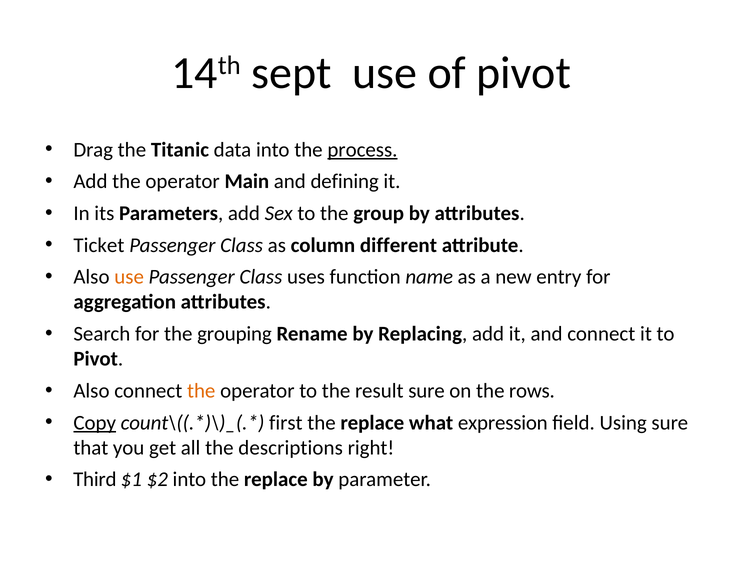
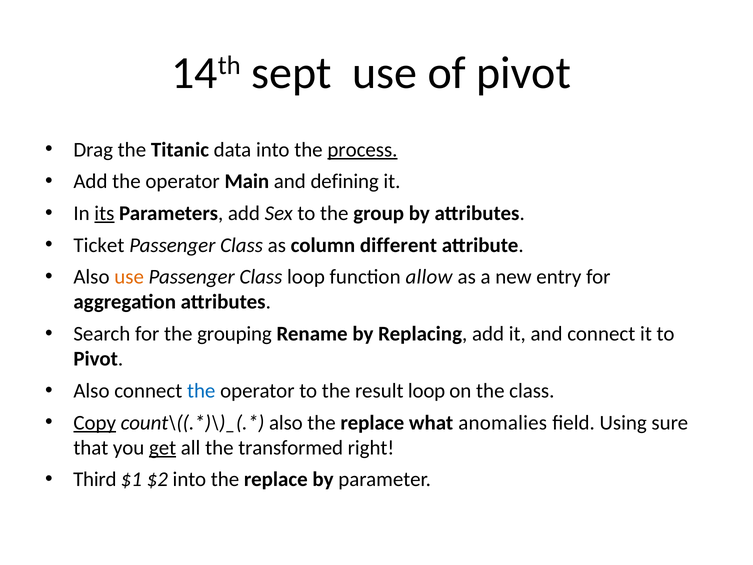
its underline: none -> present
Class uses: uses -> loop
name: name -> allow
the at (201, 391) colour: orange -> blue
result sure: sure -> loop
the rows: rows -> class
first at (286, 422): first -> also
expression: expression -> anomalies
get underline: none -> present
descriptions: descriptions -> transformed
